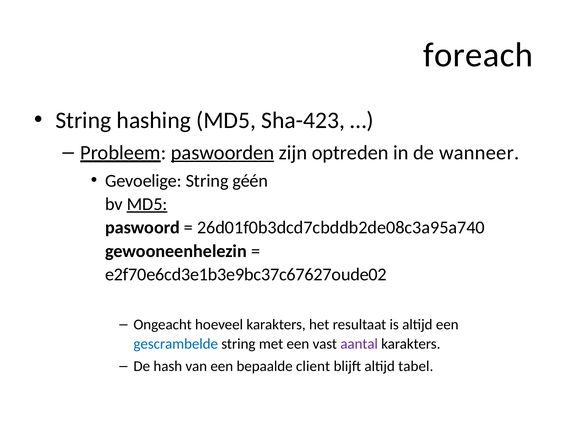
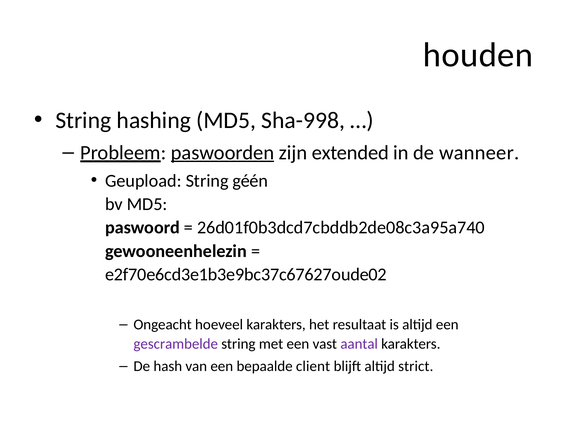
foreach: foreach -> houden
Sha-423: Sha-423 -> Sha-998
optreden: optreden -> extended
Gevoelige: Gevoelige -> Geupload
MD5 at (147, 204) underline: present -> none
gescrambelde colour: blue -> purple
tabel: tabel -> strict
